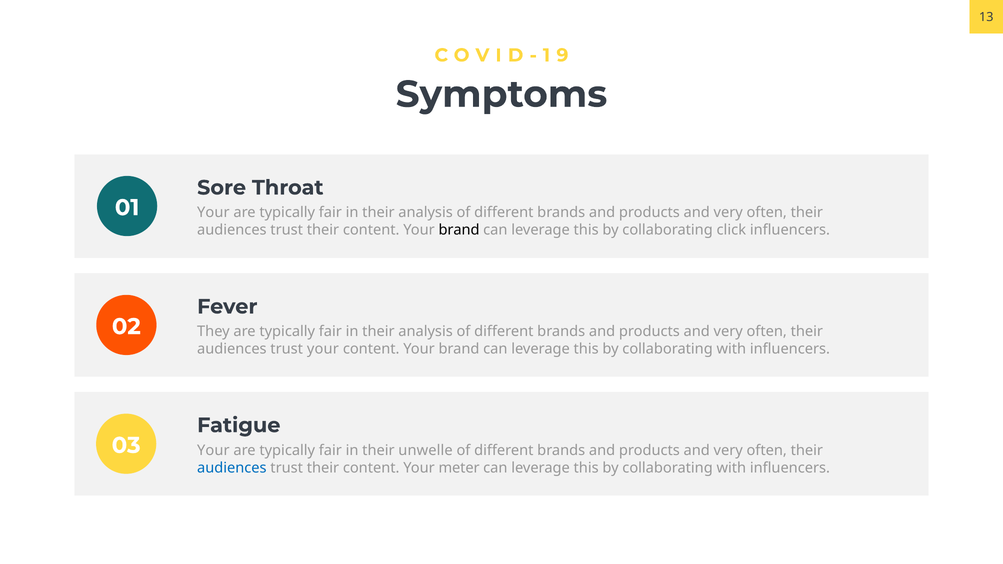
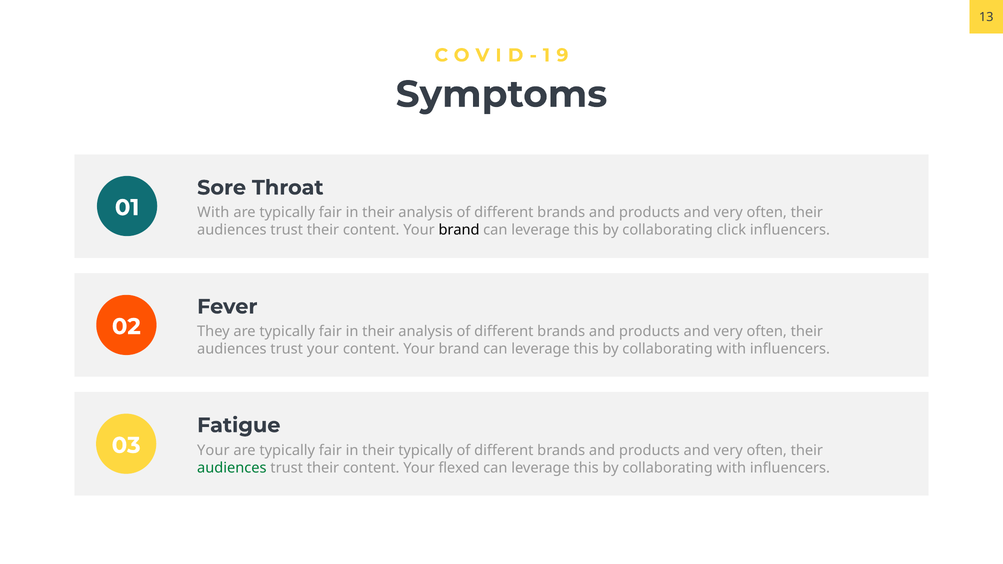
Your at (213, 213): Your -> With
their unwelle: unwelle -> typically
audiences at (232, 468) colour: blue -> green
meter: meter -> flexed
